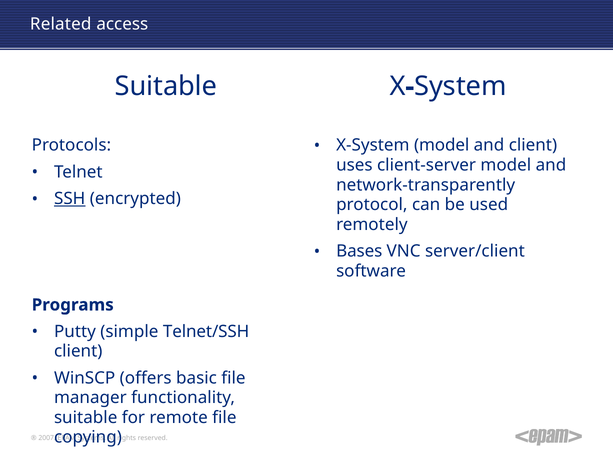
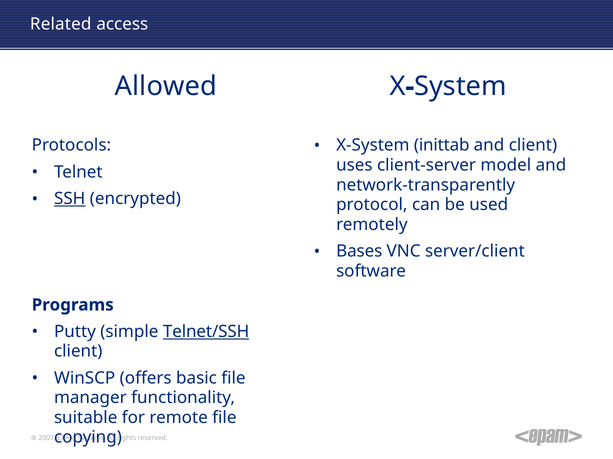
Suitable at (166, 87): Suitable -> Allowed
X-System model: model -> inittab
Telnet/SSH underline: none -> present
